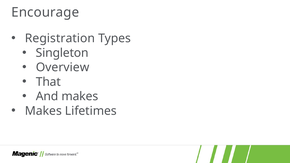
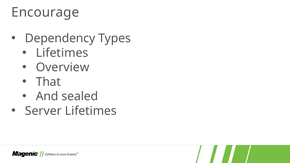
Registration: Registration -> Dependency
Singleton at (62, 53): Singleton -> Lifetimes
And makes: makes -> sealed
Makes at (43, 111): Makes -> Server
